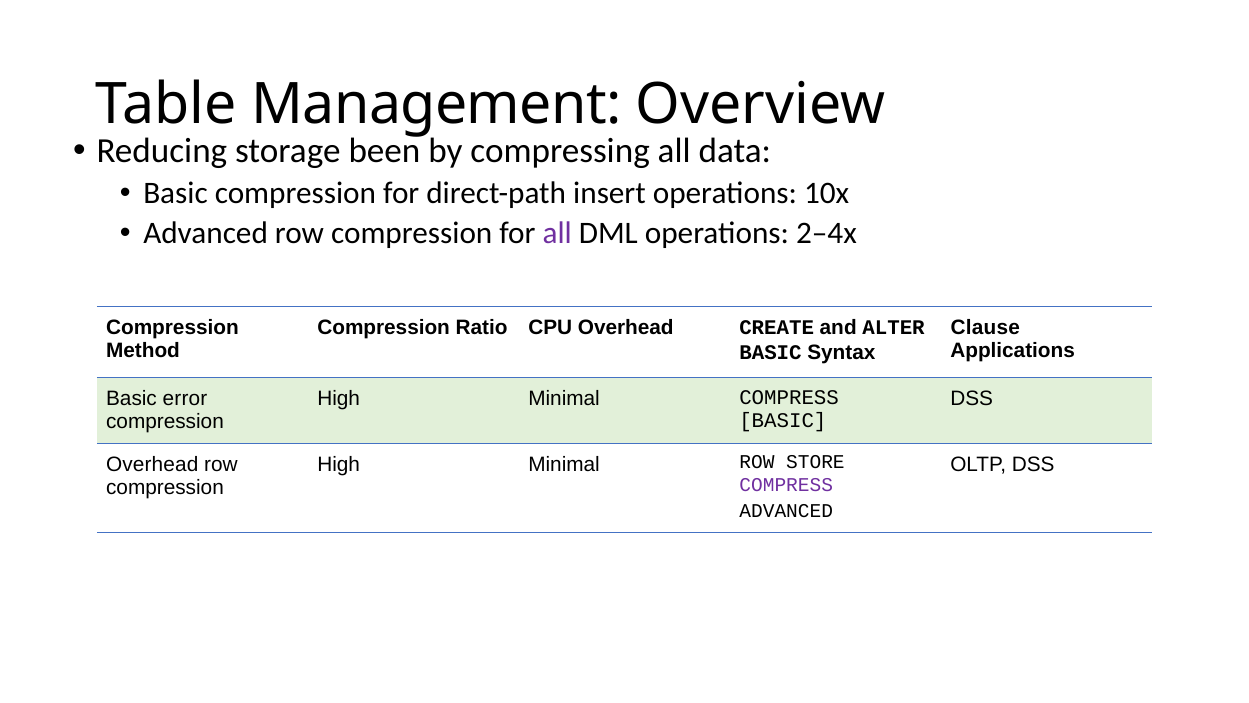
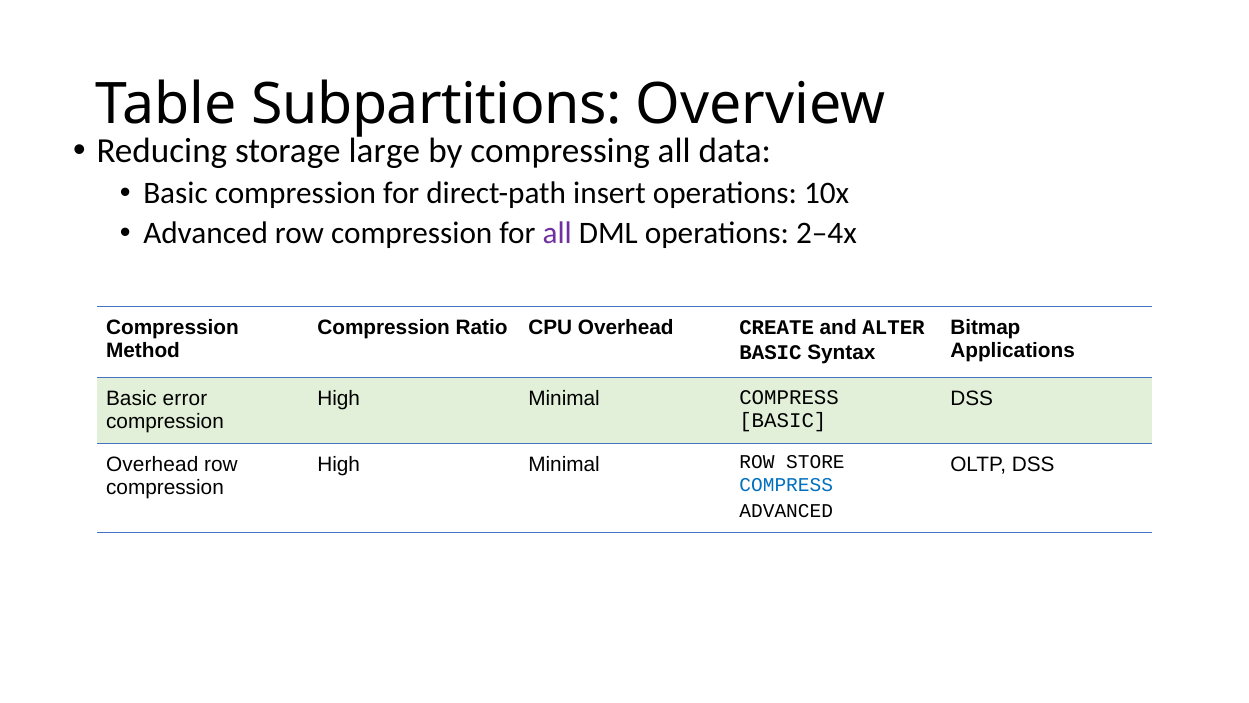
Management: Management -> Subpartitions
been: been -> large
Clause: Clause -> Bitmap
COMPRESS at (786, 485) colour: purple -> blue
